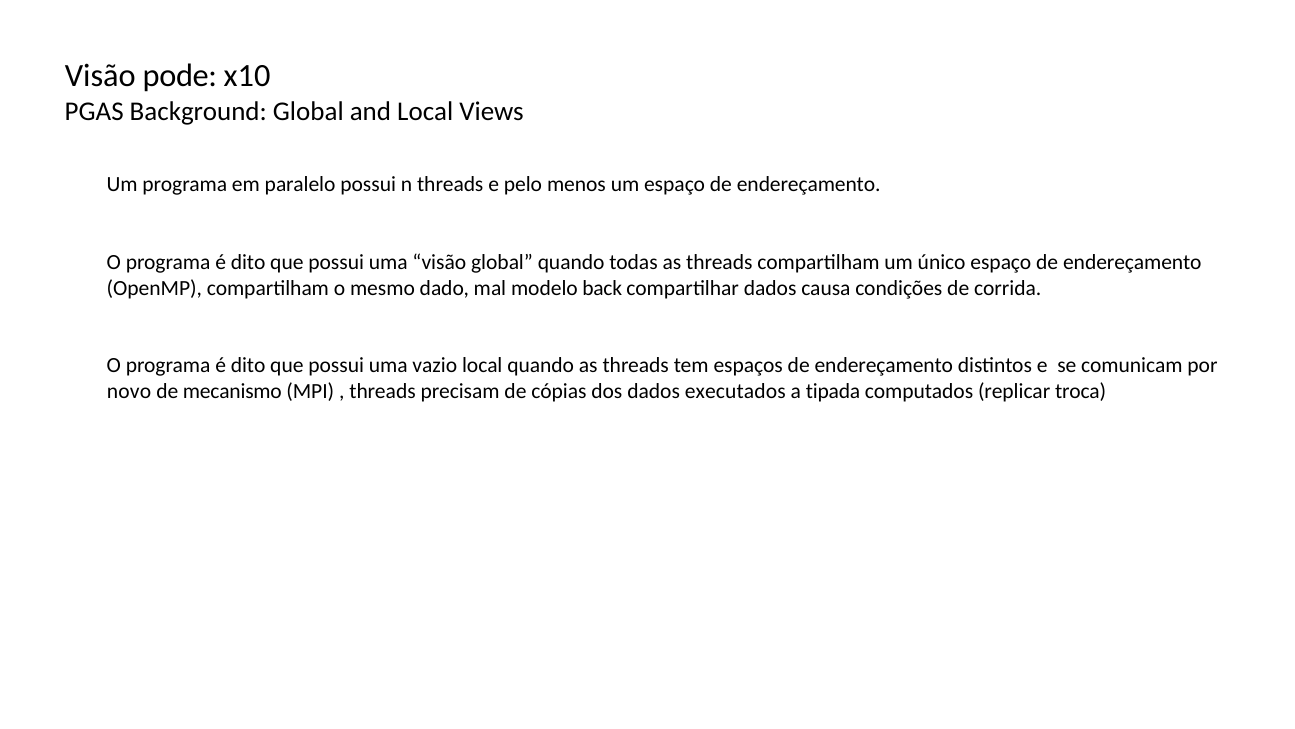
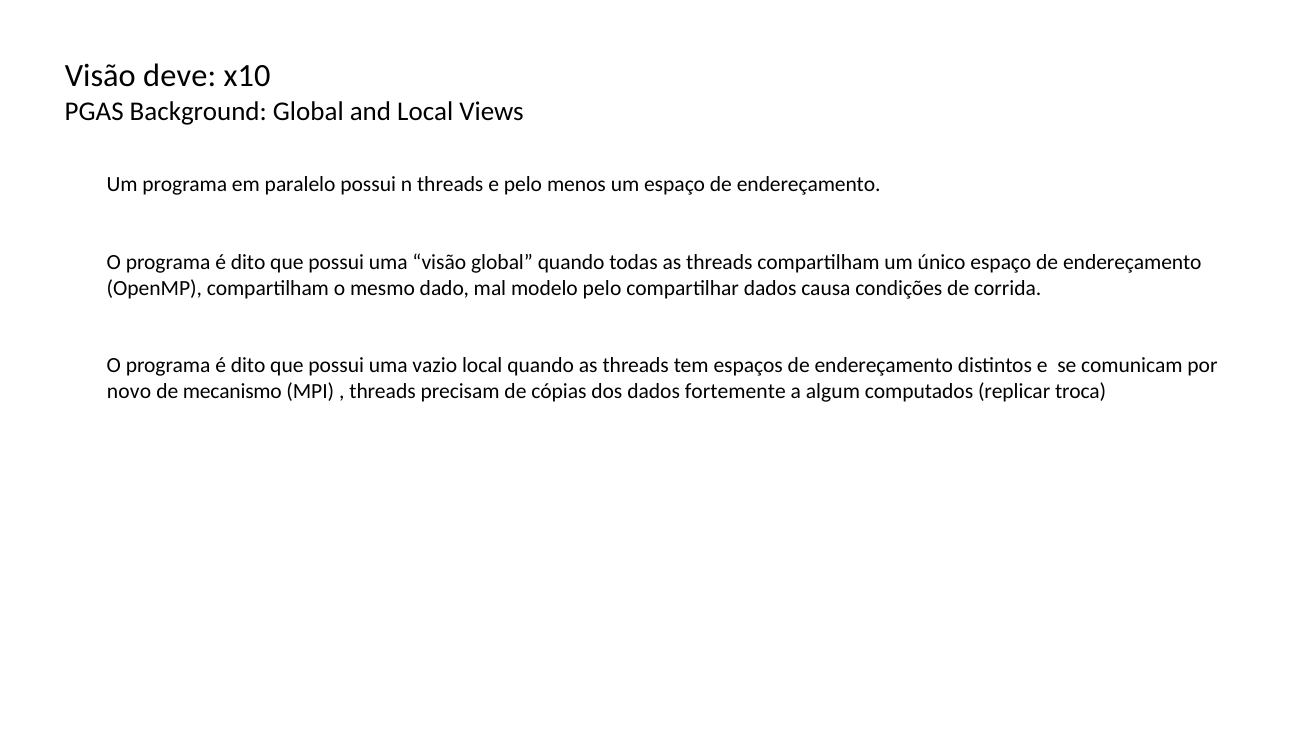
pode: pode -> deve
modelo back: back -> pelo
executados: executados -> fortemente
tipada: tipada -> algum
